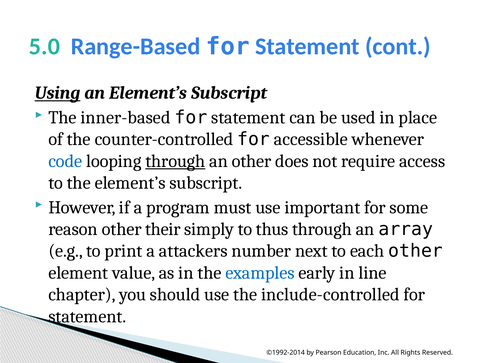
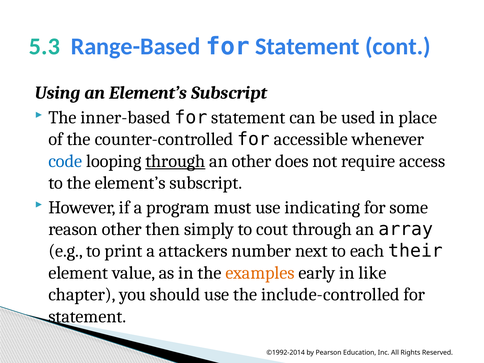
5.0: 5.0 -> 5.3
Using underline: present -> none
important: important -> indicating
their: their -> then
thus: thus -> cout
each other: other -> their
examples colour: blue -> orange
line: line -> like
